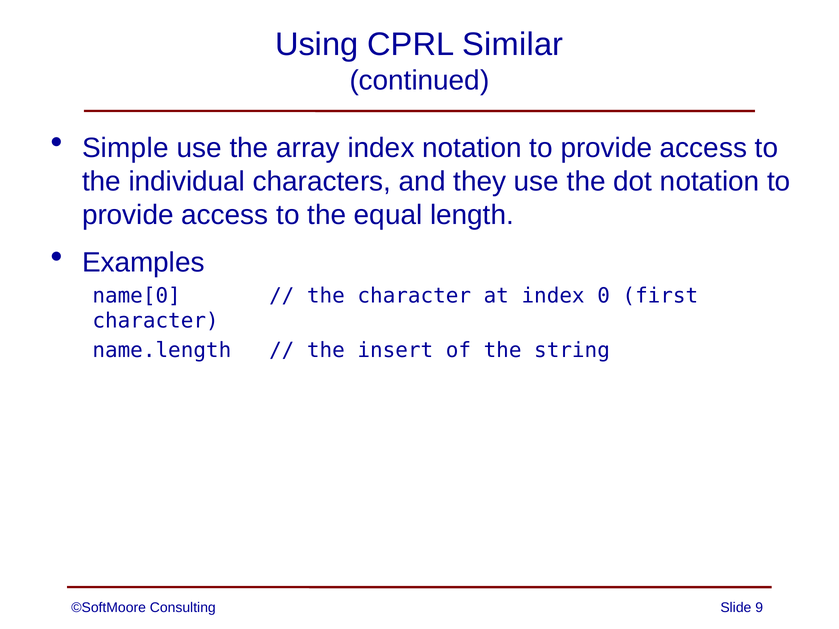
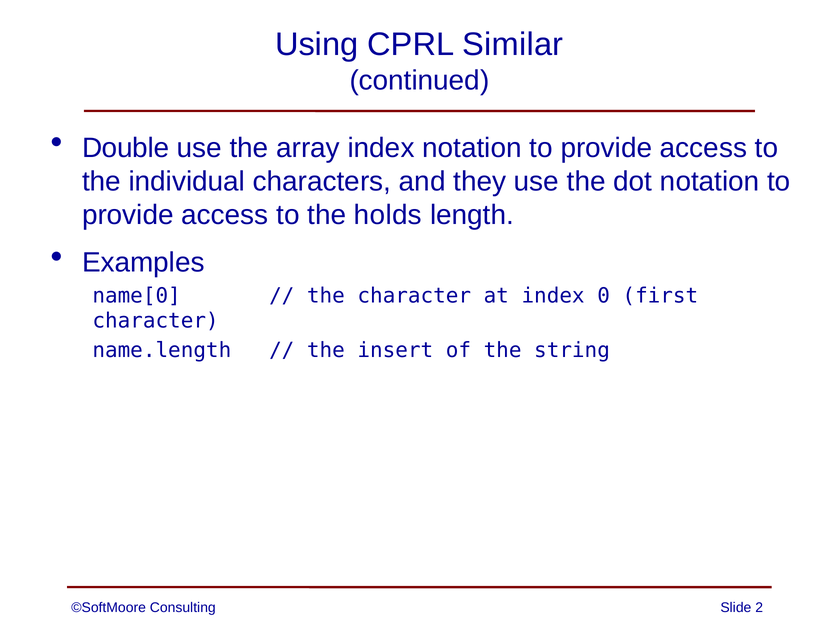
Simple: Simple -> Double
equal: equal -> holds
9: 9 -> 2
